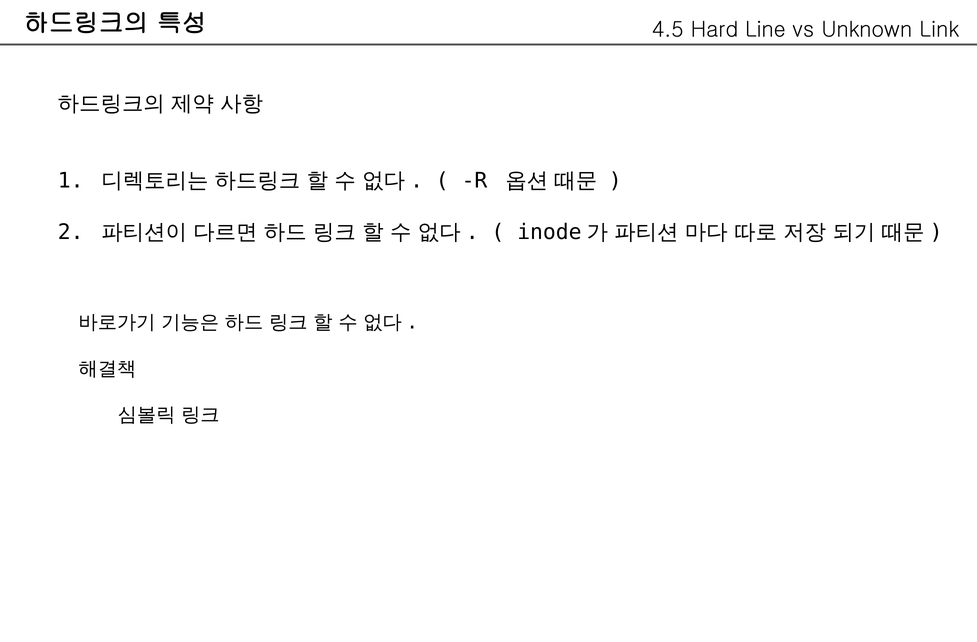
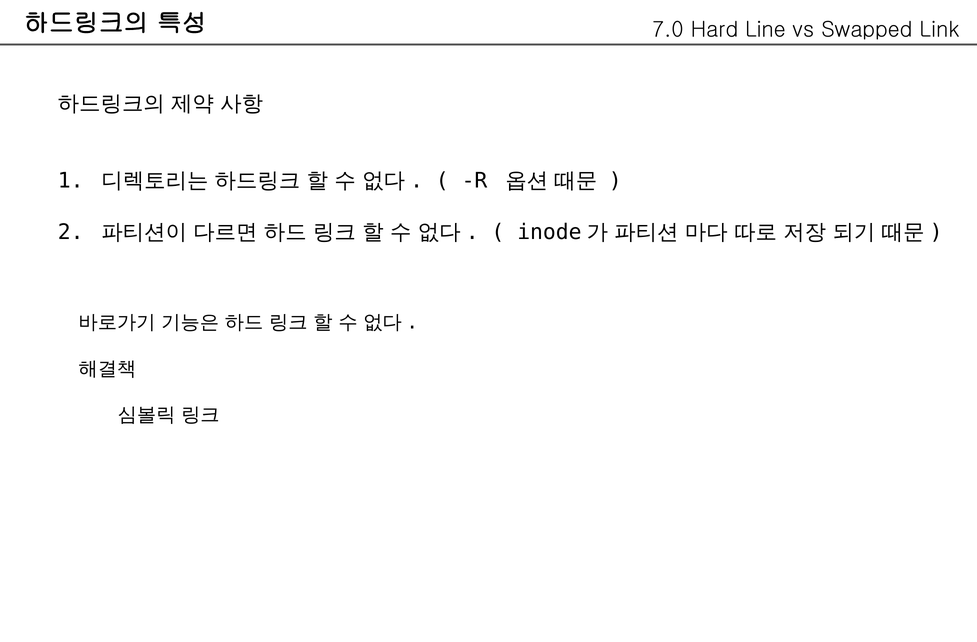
4.5: 4.5 -> 7.0
Unknown: Unknown -> Swapped
